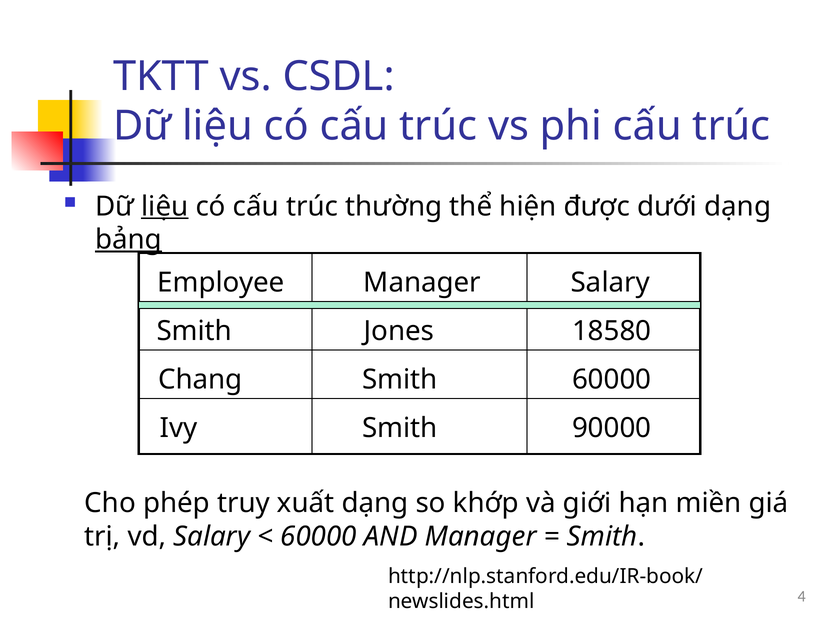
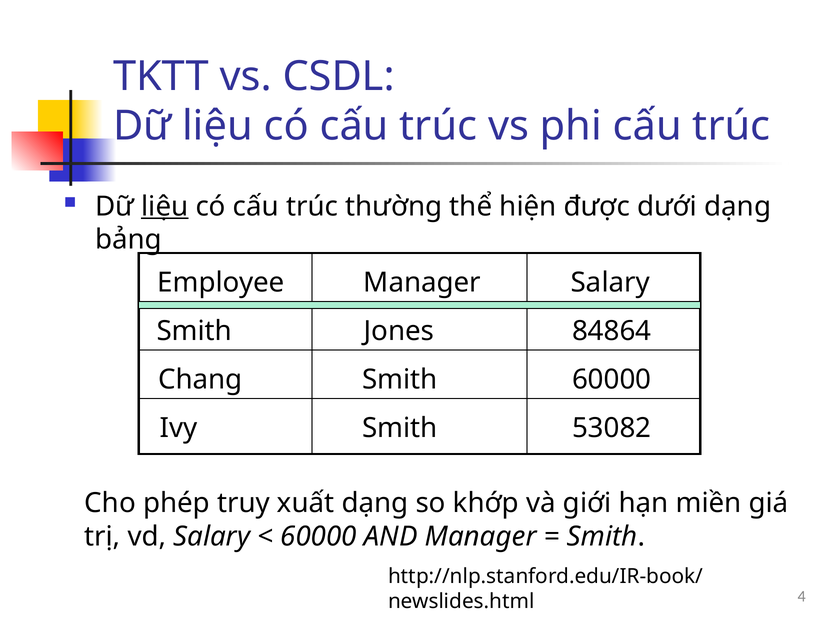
bảng underline: present -> none
18580: 18580 -> 84864
90000: 90000 -> 53082
